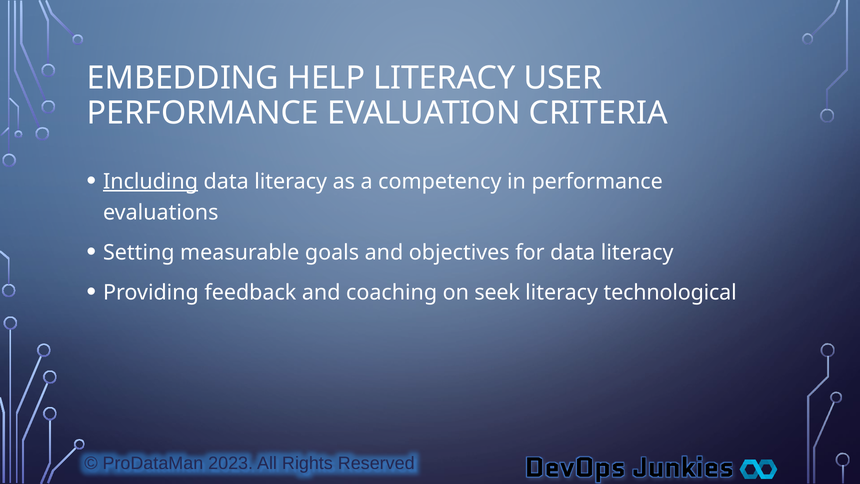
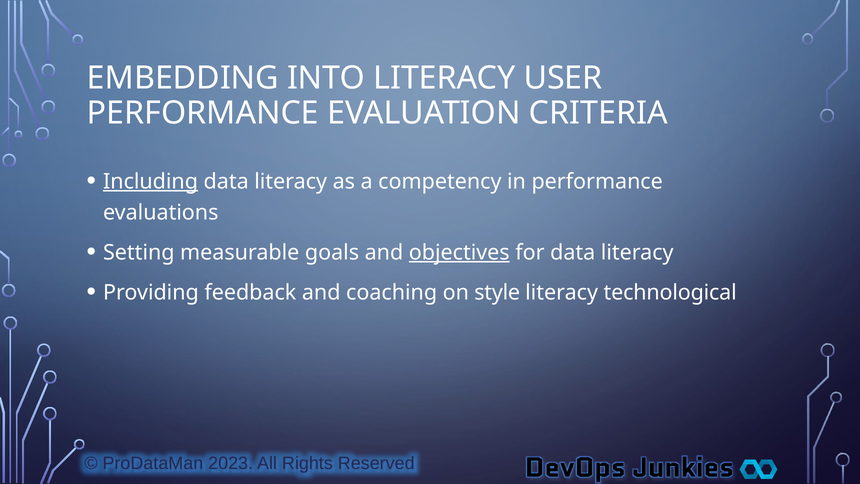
HELP: HELP -> INTO
objectives underline: none -> present
seek: seek -> style
